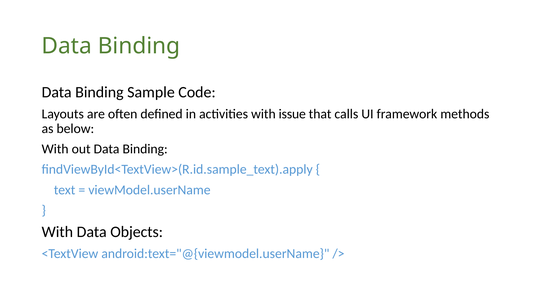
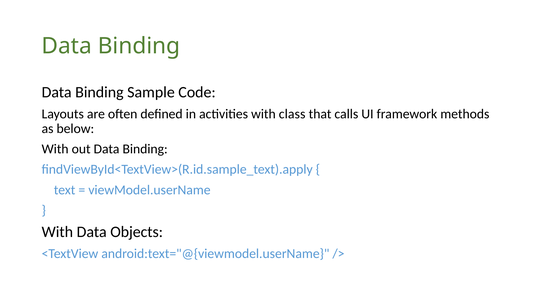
issue: issue -> class
